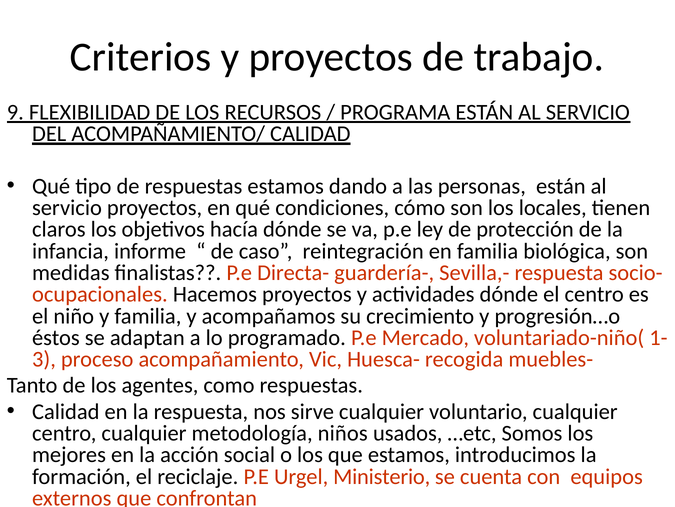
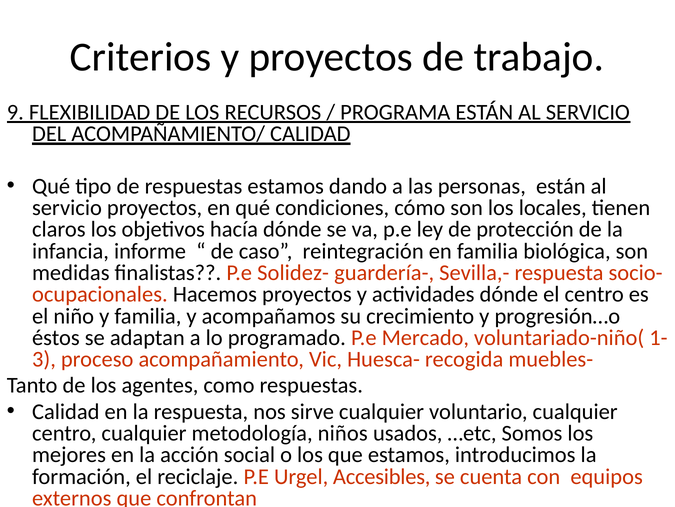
Directa-: Directa- -> Solidez-
Ministerio: Ministerio -> Accesibles
